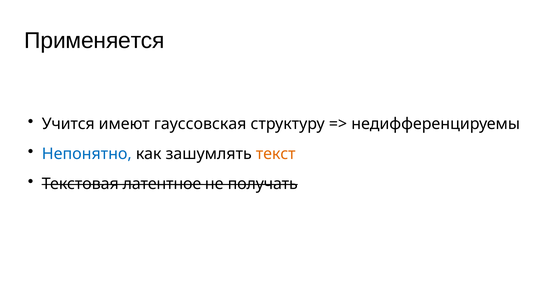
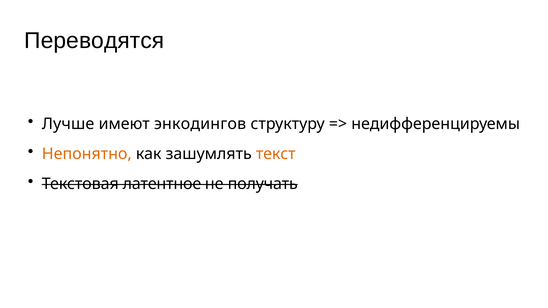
Применяется: Применяется -> Переводятся
Учится: Учится -> Лучше
гауссовская: гауссовская -> энкодингов
Непонятно colour: blue -> orange
